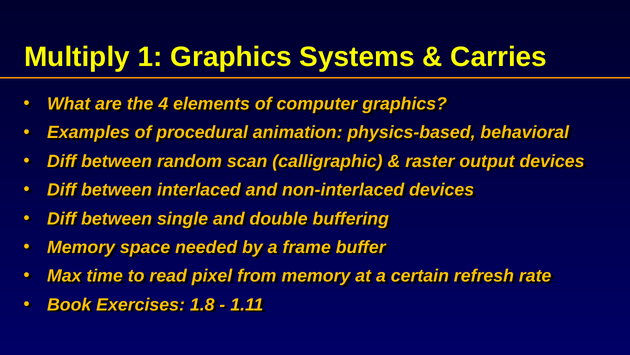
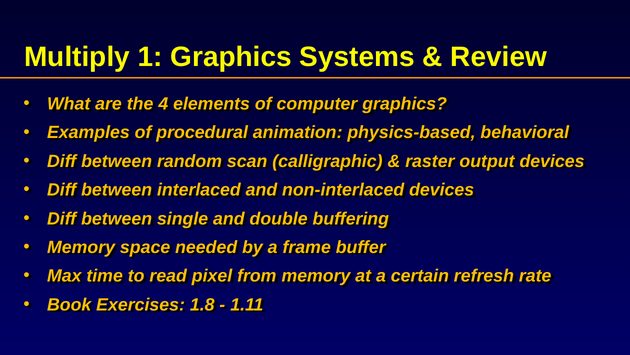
Carries: Carries -> Review
